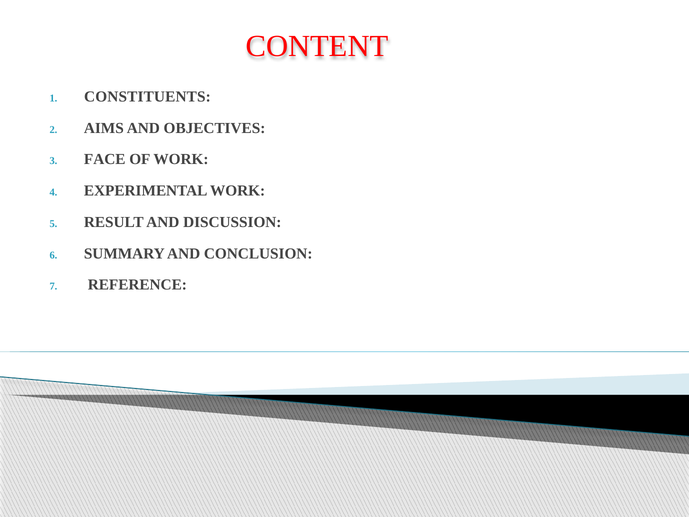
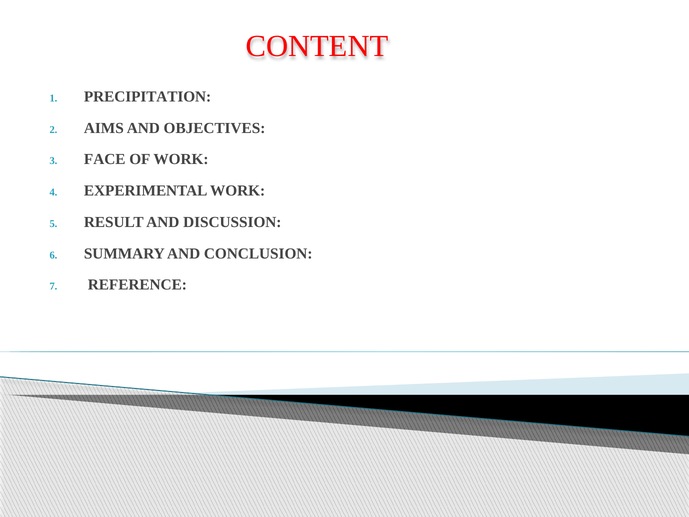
CONSTITUENTS: CONSTITUENTS -> PRECIPITATION
